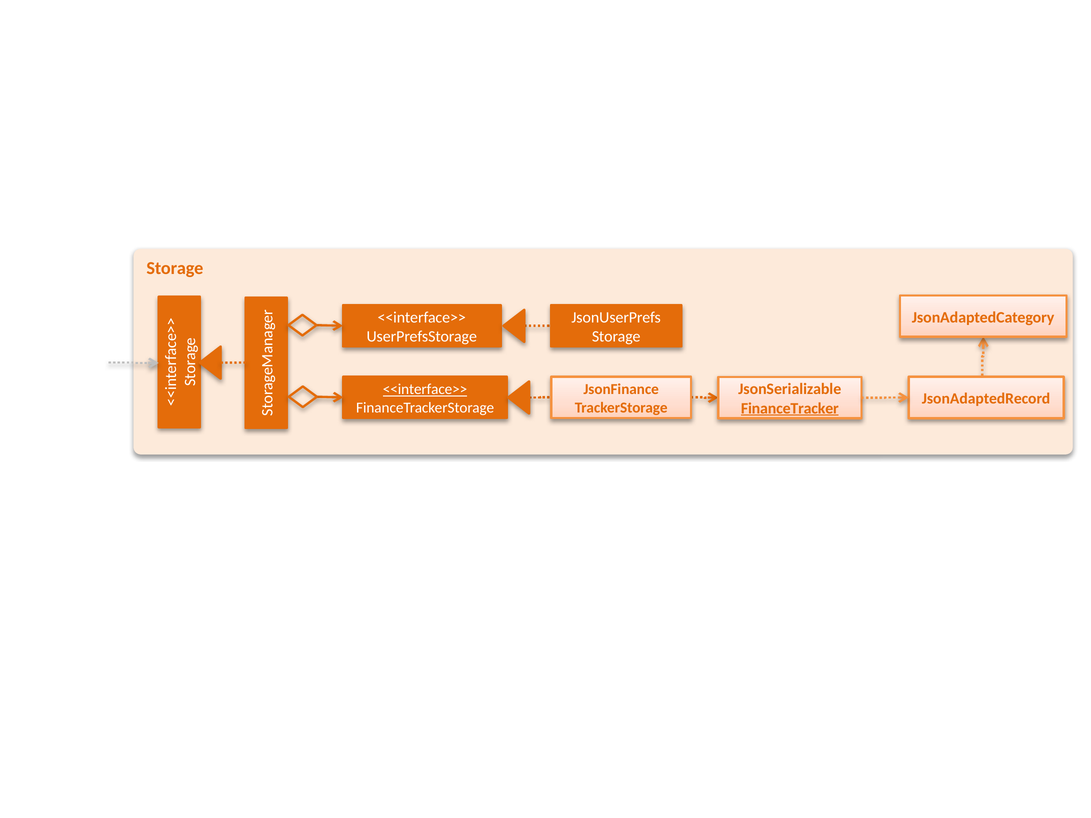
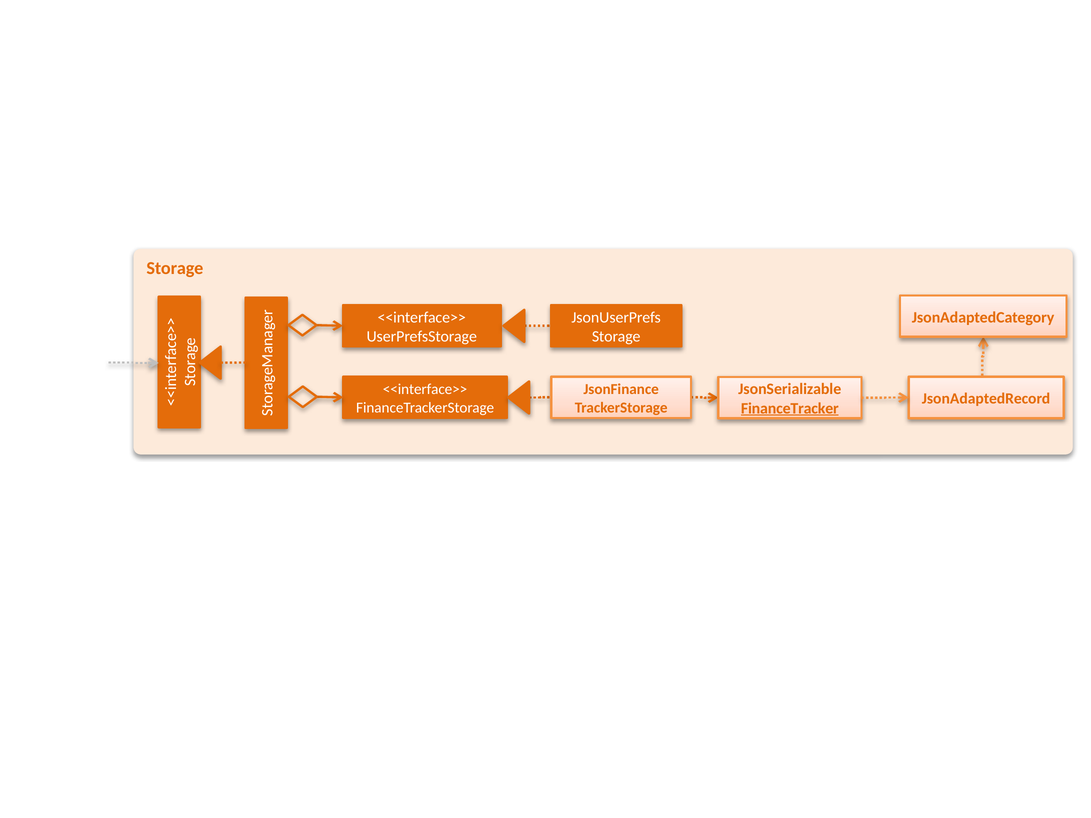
<<interface>> at (425, 389) underline: present -> none
